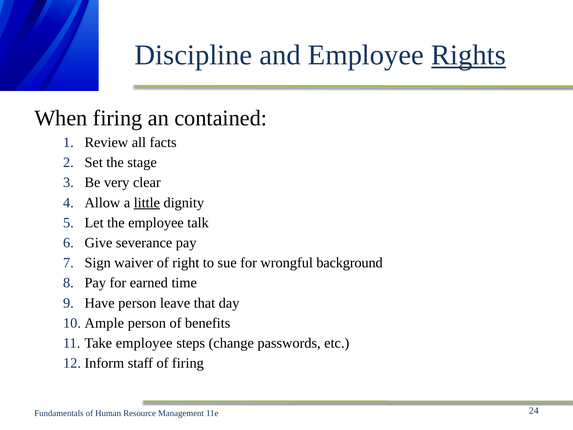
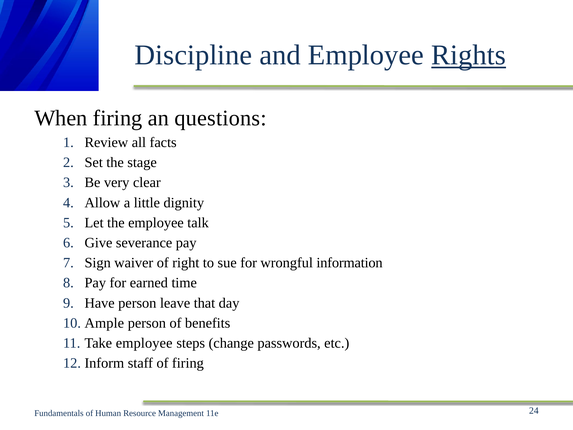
contained: contained -> questions
little underline: present -> none
background: background -> information
